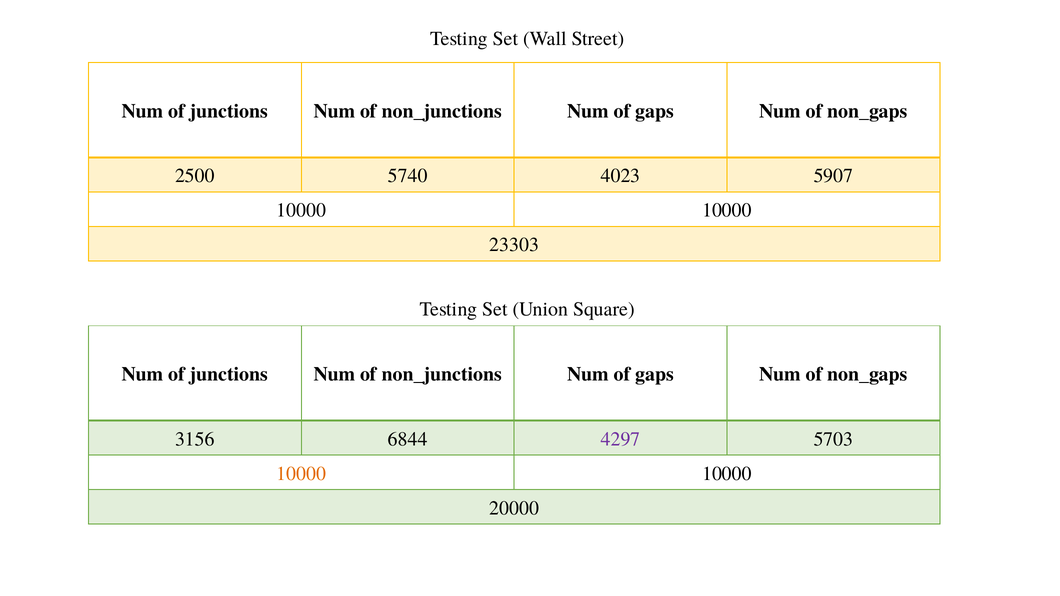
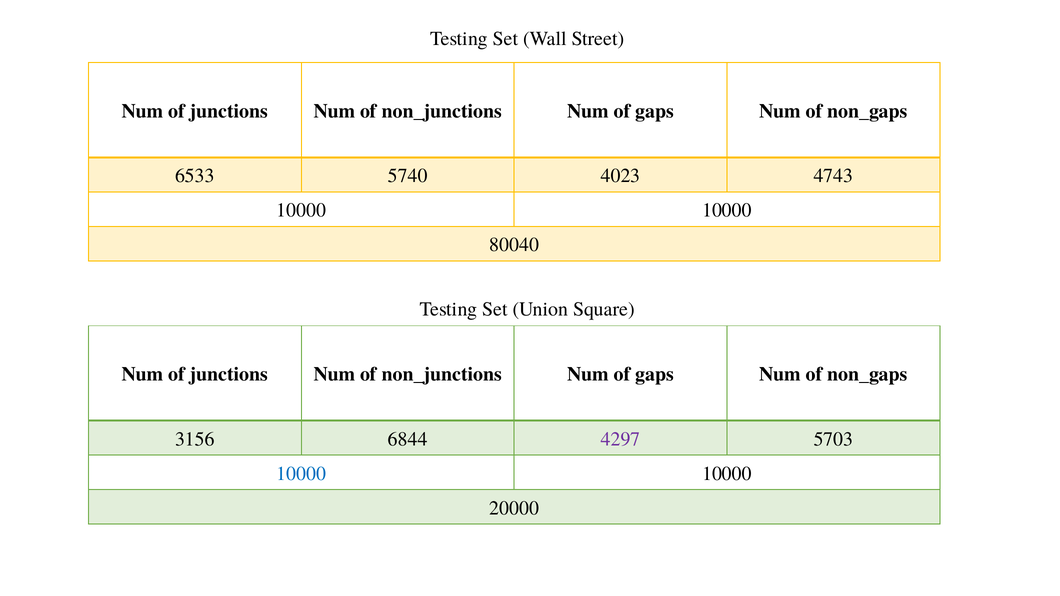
2500: 2500 -> 6533
5907: 5907 -> 4743
23303: 23303 -> 80040
10000 at (301, 474) colour: orange -> blue
